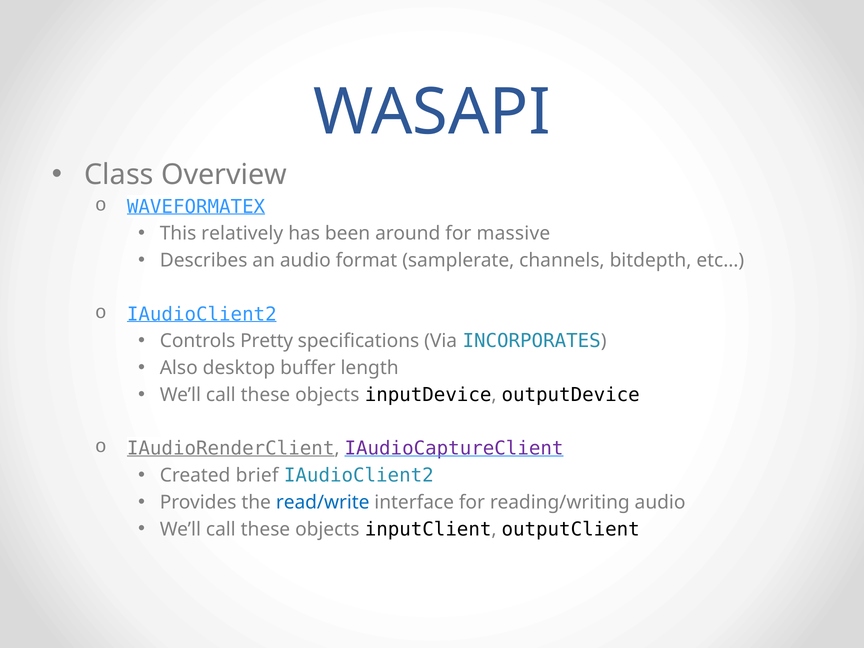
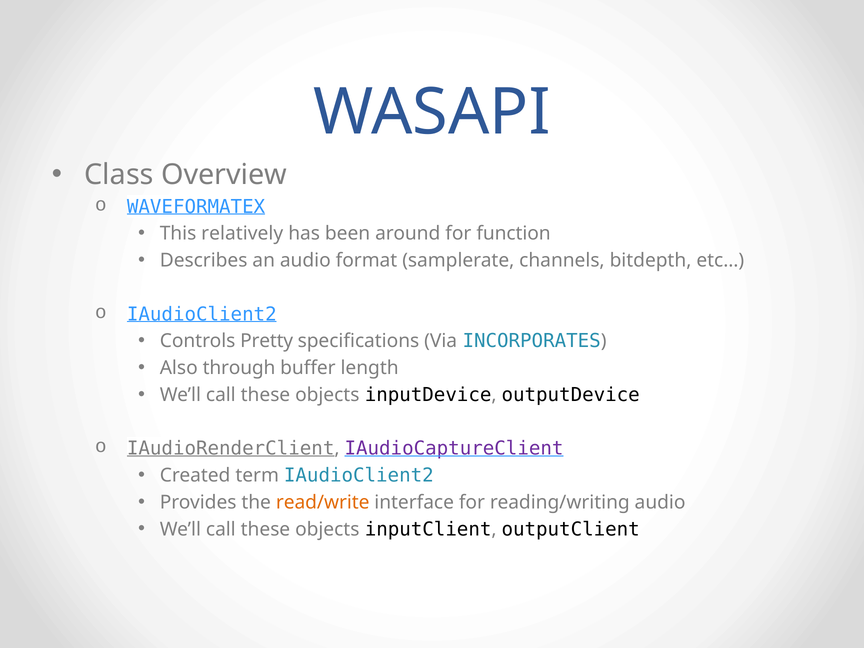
massive: massive -> function
desktop: desktop -> through
brief: brief -> term
read/write colour: blue -> orange
